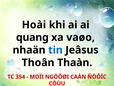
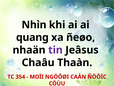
Hoài: Hoài -> Nhìn
vaøo: vaøo -> ñeøo
tin colour: blue -> purple
Thoân: Thoân -> Chaâu
